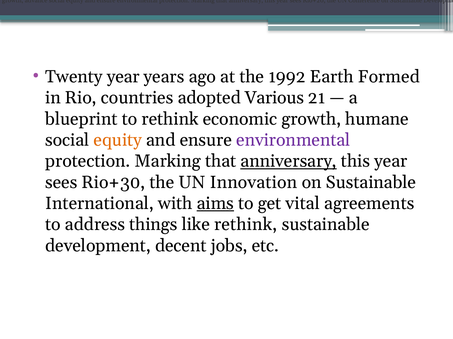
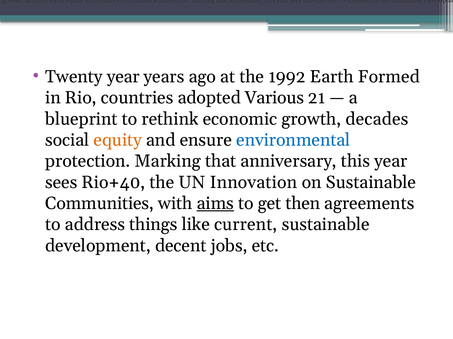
humane: humane -> decades
environmental at (293, 140) colour: purple -> blue
anniversary at (289, 161) underline: present -> none
Rio+30: Rio+30 -> Rio+40
International: International -> Communities
vital: vital -> then
like rethink: rethink -> current
